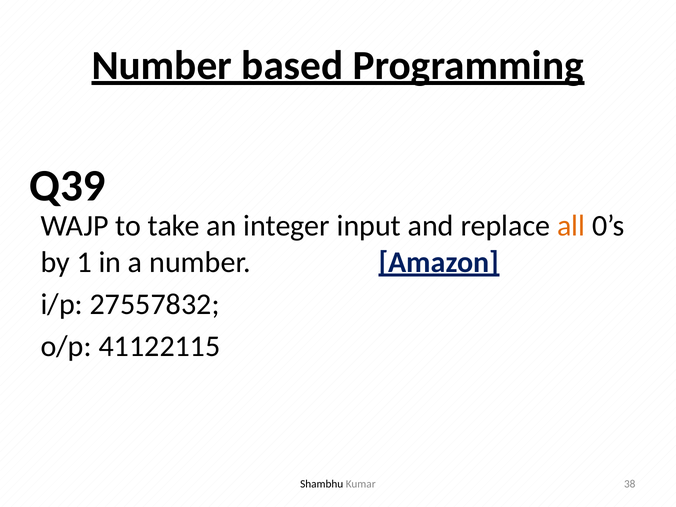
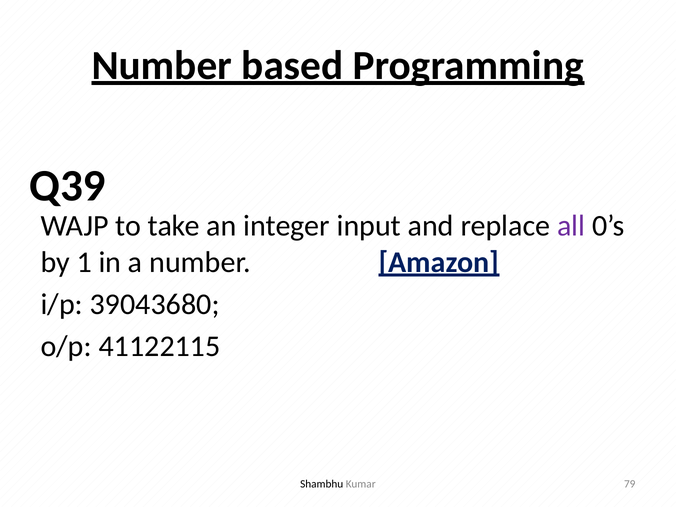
all colour: orange -> purple
27557832: 27557832 -> 39043680
38: 38 -> 79
